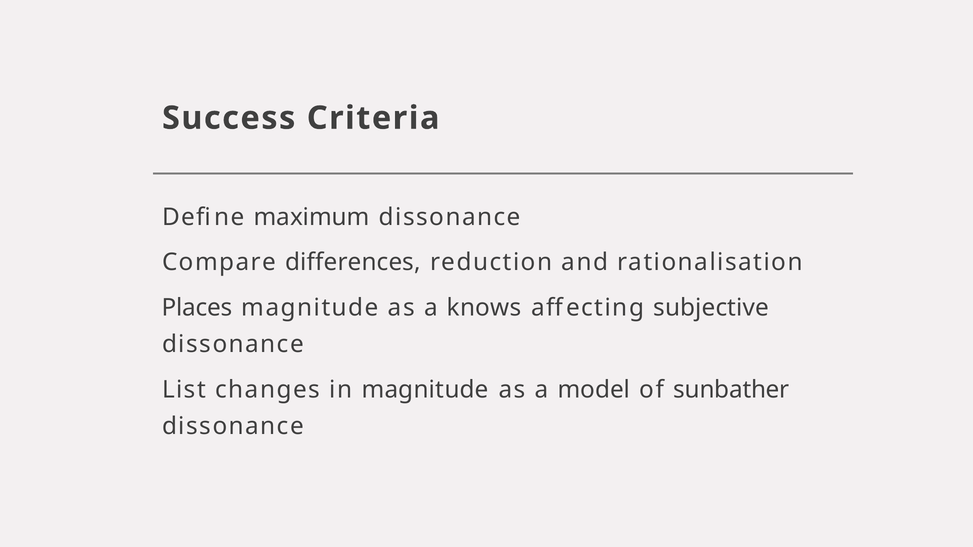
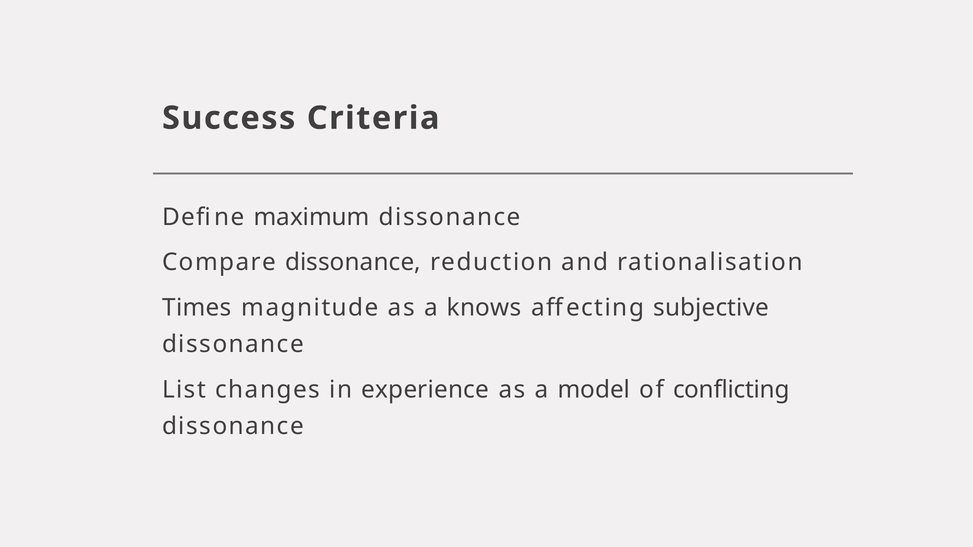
Compare differences: differences -> dissonance
Places: Places -> Times
in magnitude: magnitude -> experience
sunbather: sunbather -> conflicting
